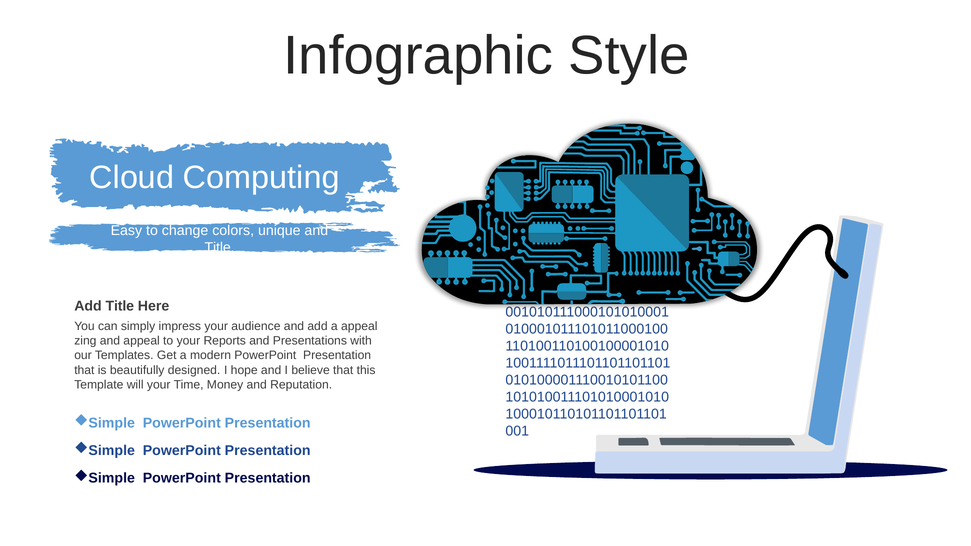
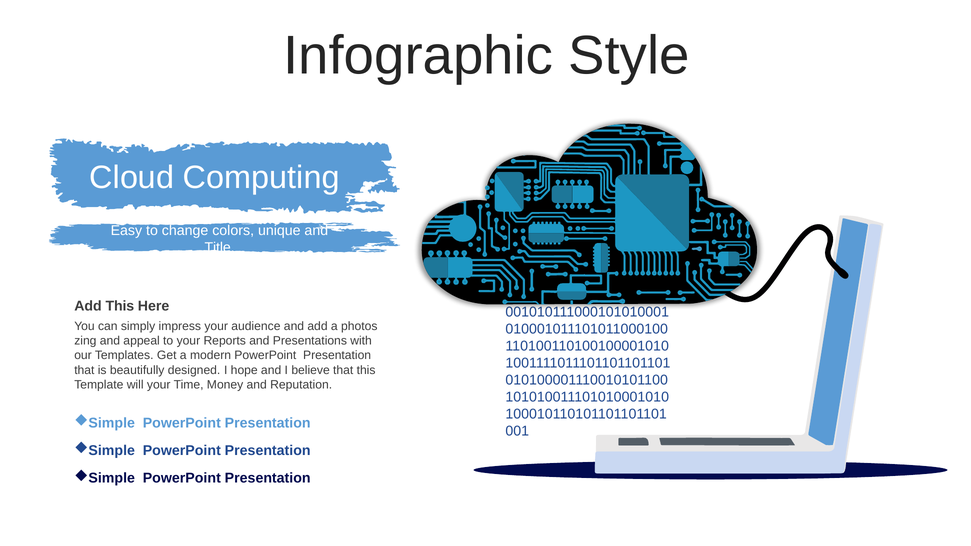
Add Title: Title -> This
a appeal: appeal -> photos
